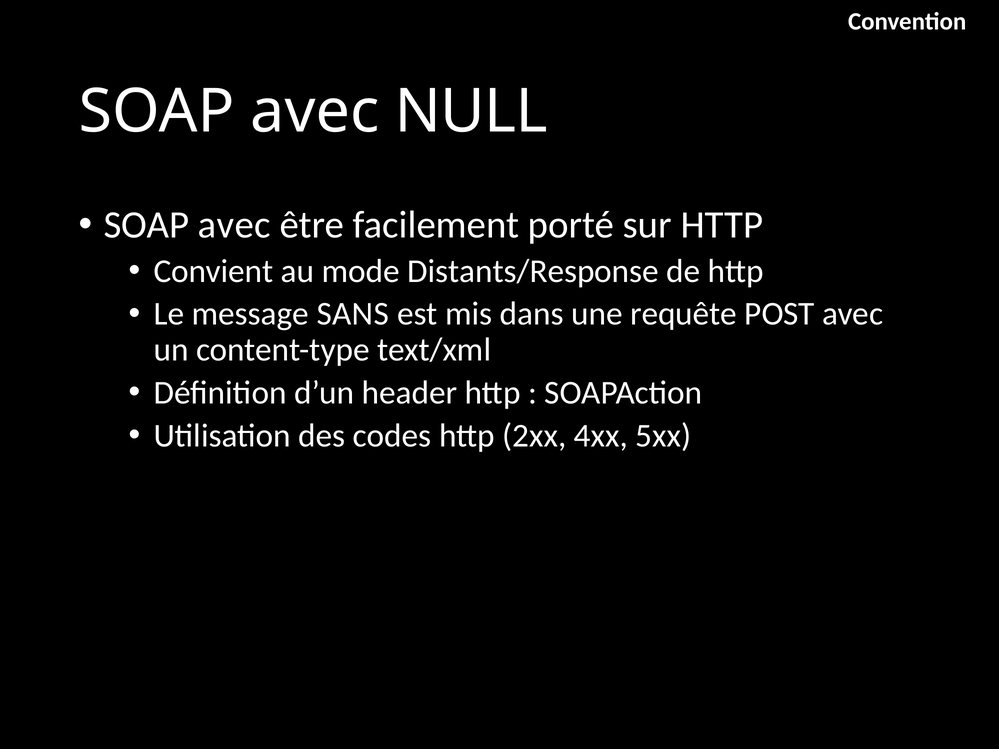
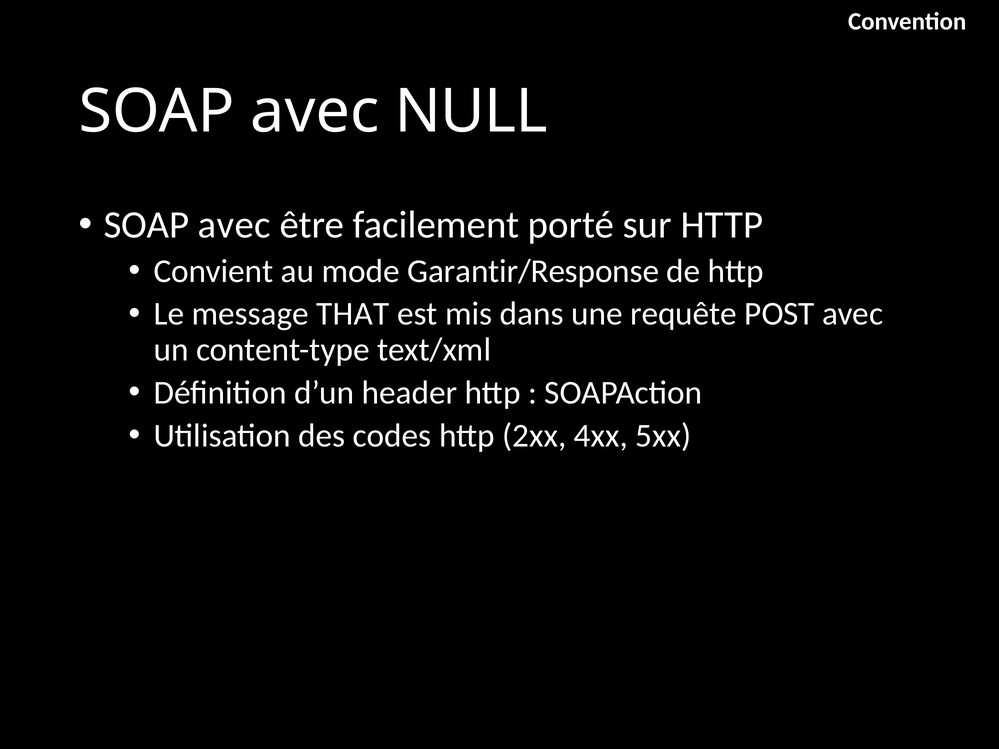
Distants/Response: Distants/Response -> Garantir/Response
SANS: SANS -> THAT
